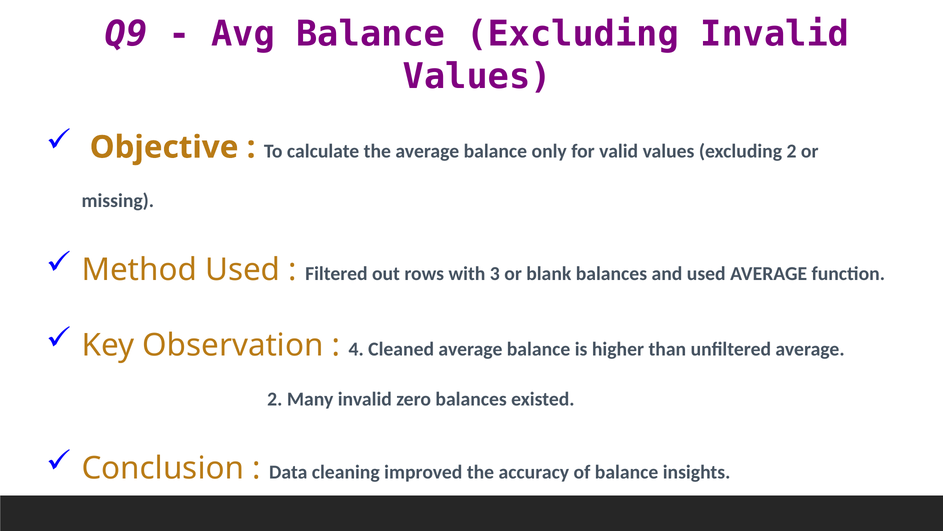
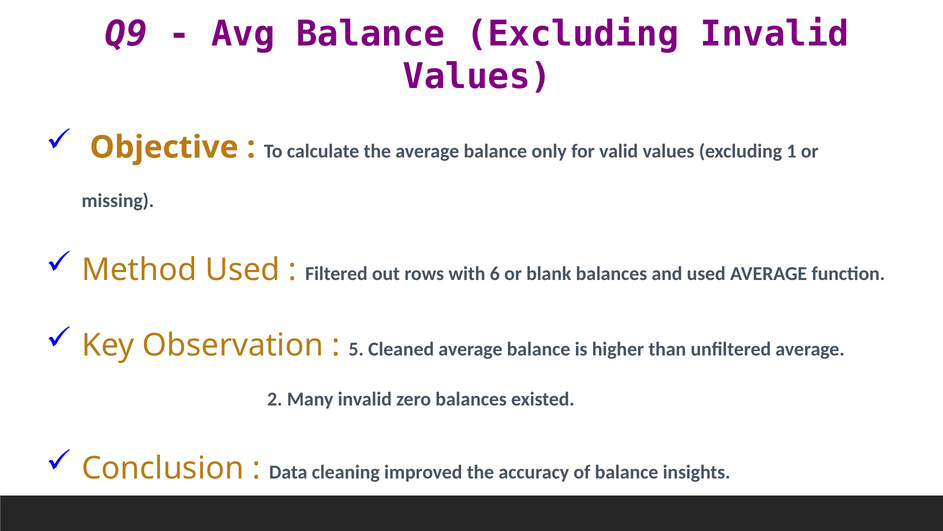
excluding 2: 2 -> 1
3: 3 -> 6
4: 4 -> 5
